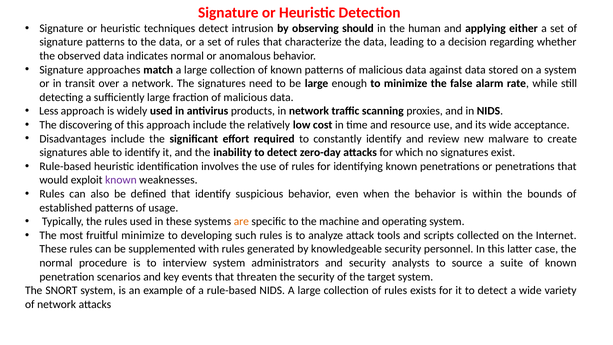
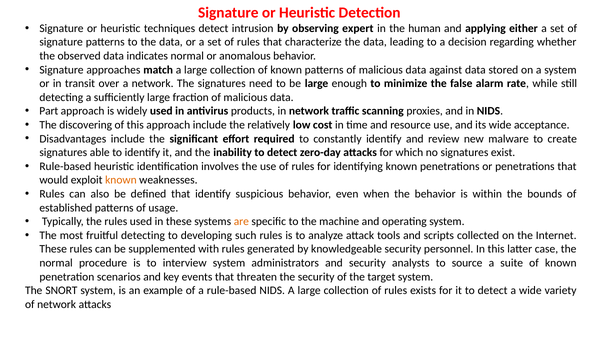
should: should -> expert
Less: Less -> Part
known at (121, 180) colour: purple -> orange
fruitful minimize: minimize -> detecting
